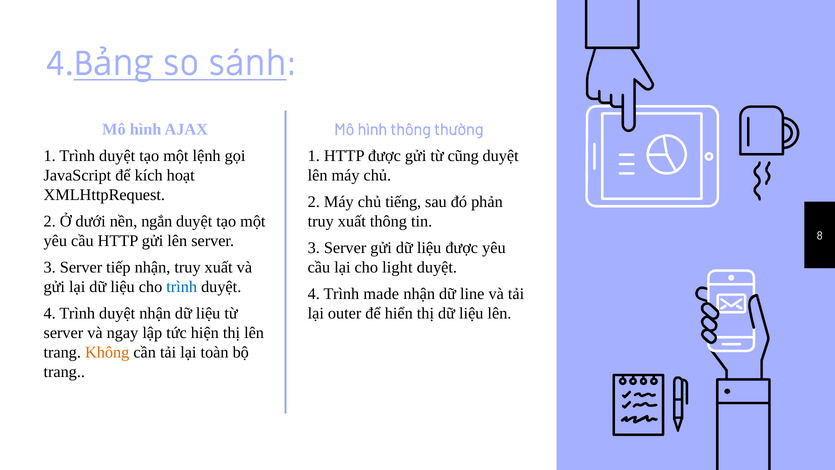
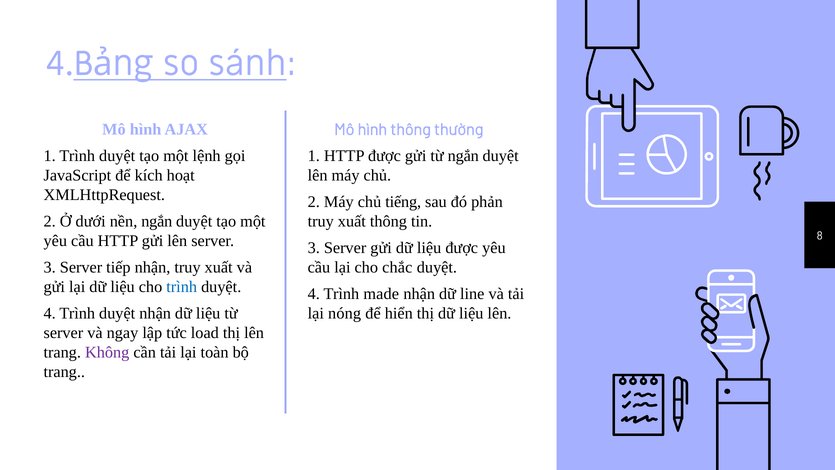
từ cũng: cũng -> ngắn
light: light -> chắc
outer: outer -> nóng
hiện: hiện -> load
Không colour: orange -> purple
